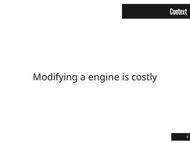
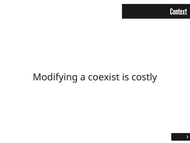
engine: engine -> coexist
